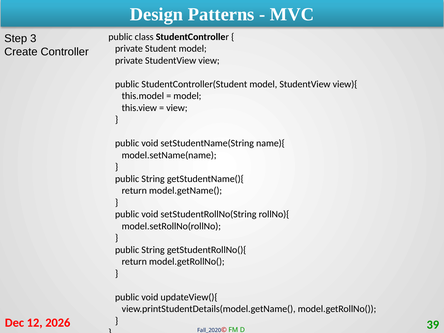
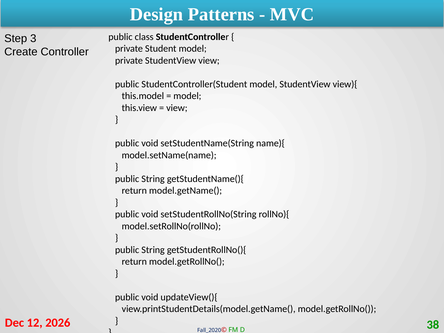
39: 39 -> 38
